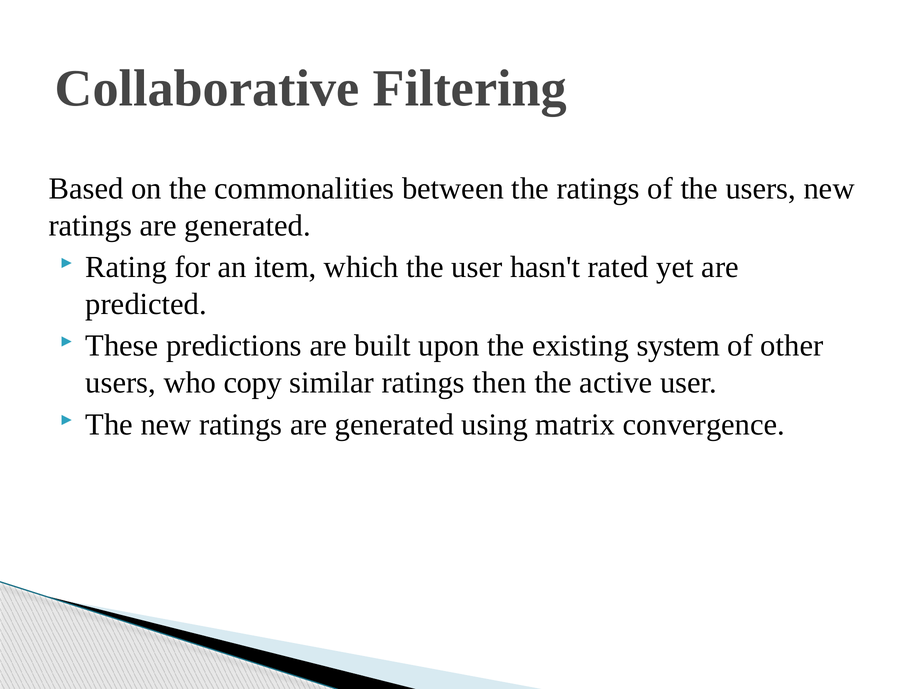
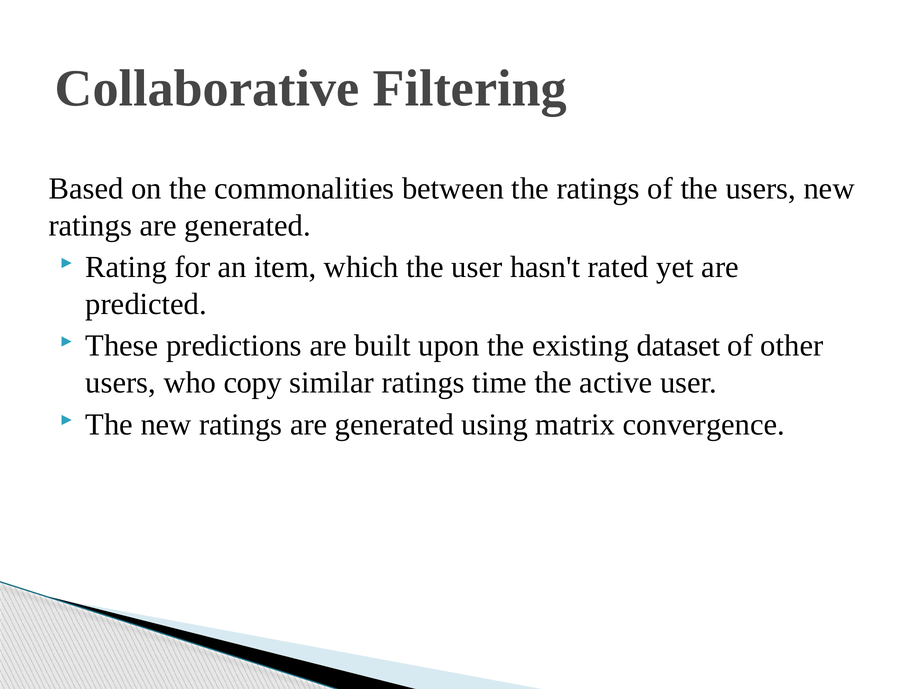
system: system -> dataset
then: then -> time
